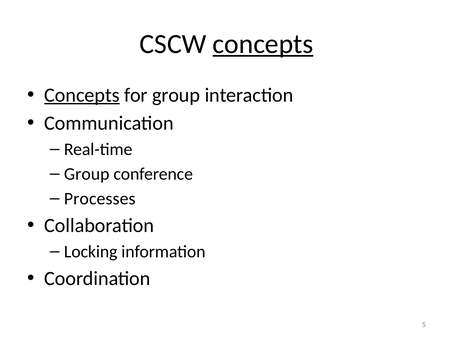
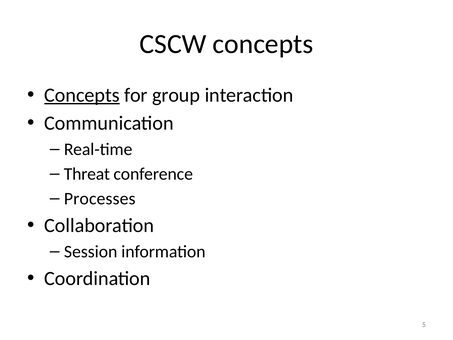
concepts at (263, 44) underline: present -> none
Group at (87, 174): Group -> Threat
Locking: Locking -> Session
